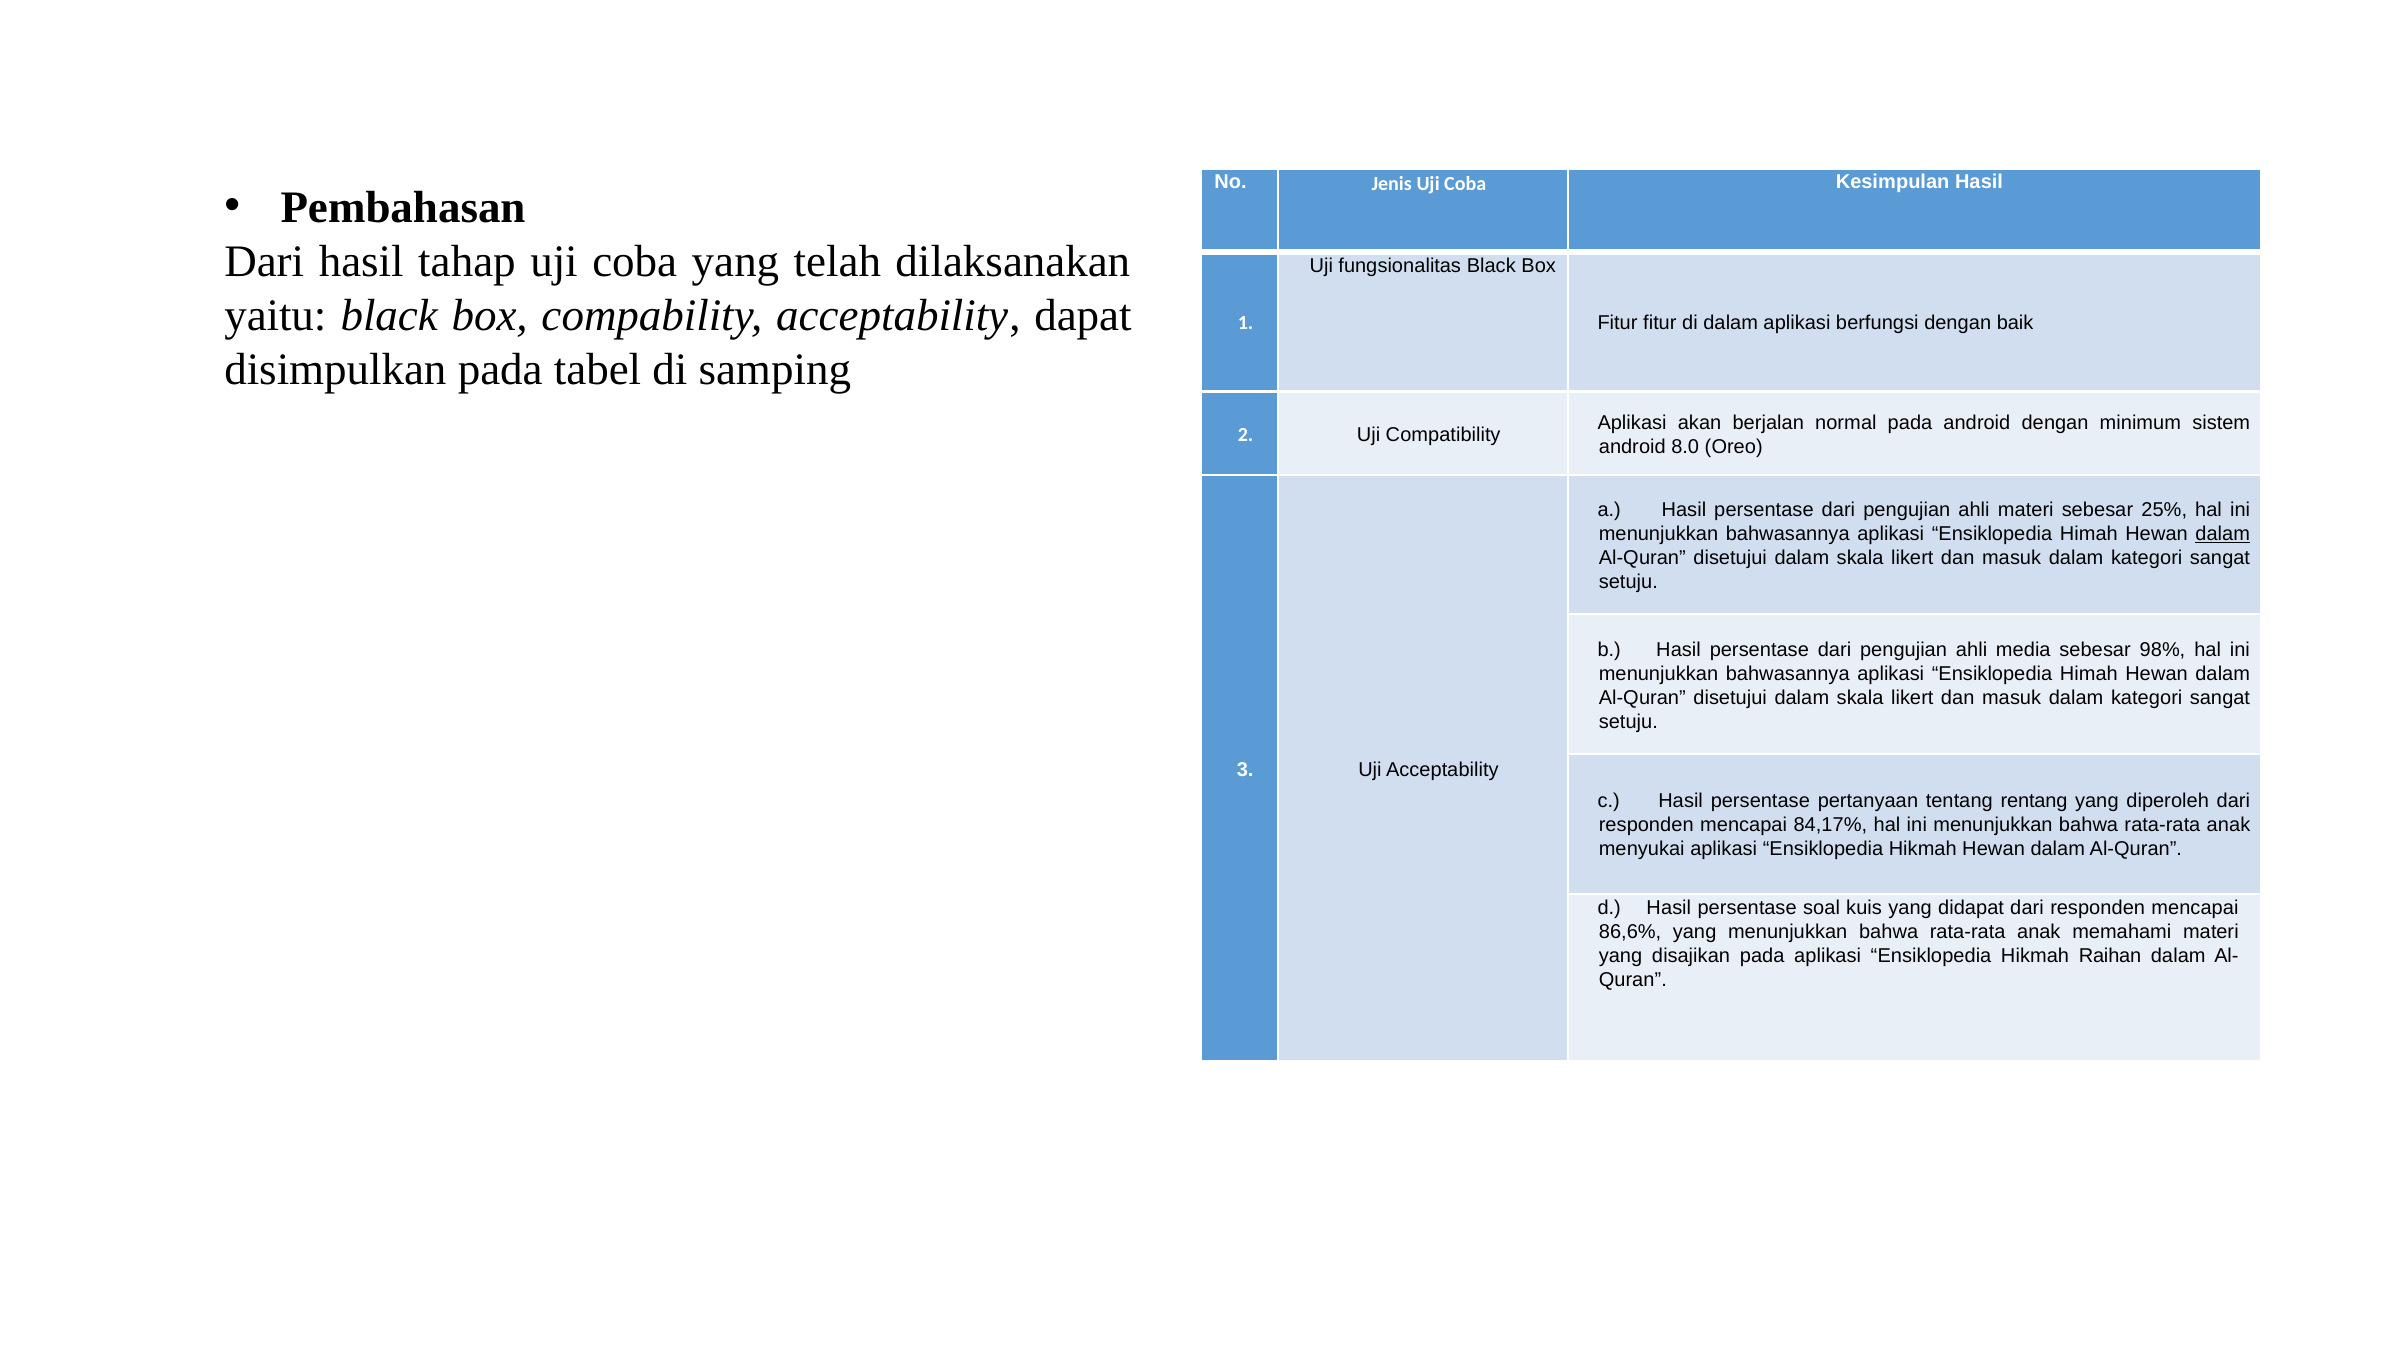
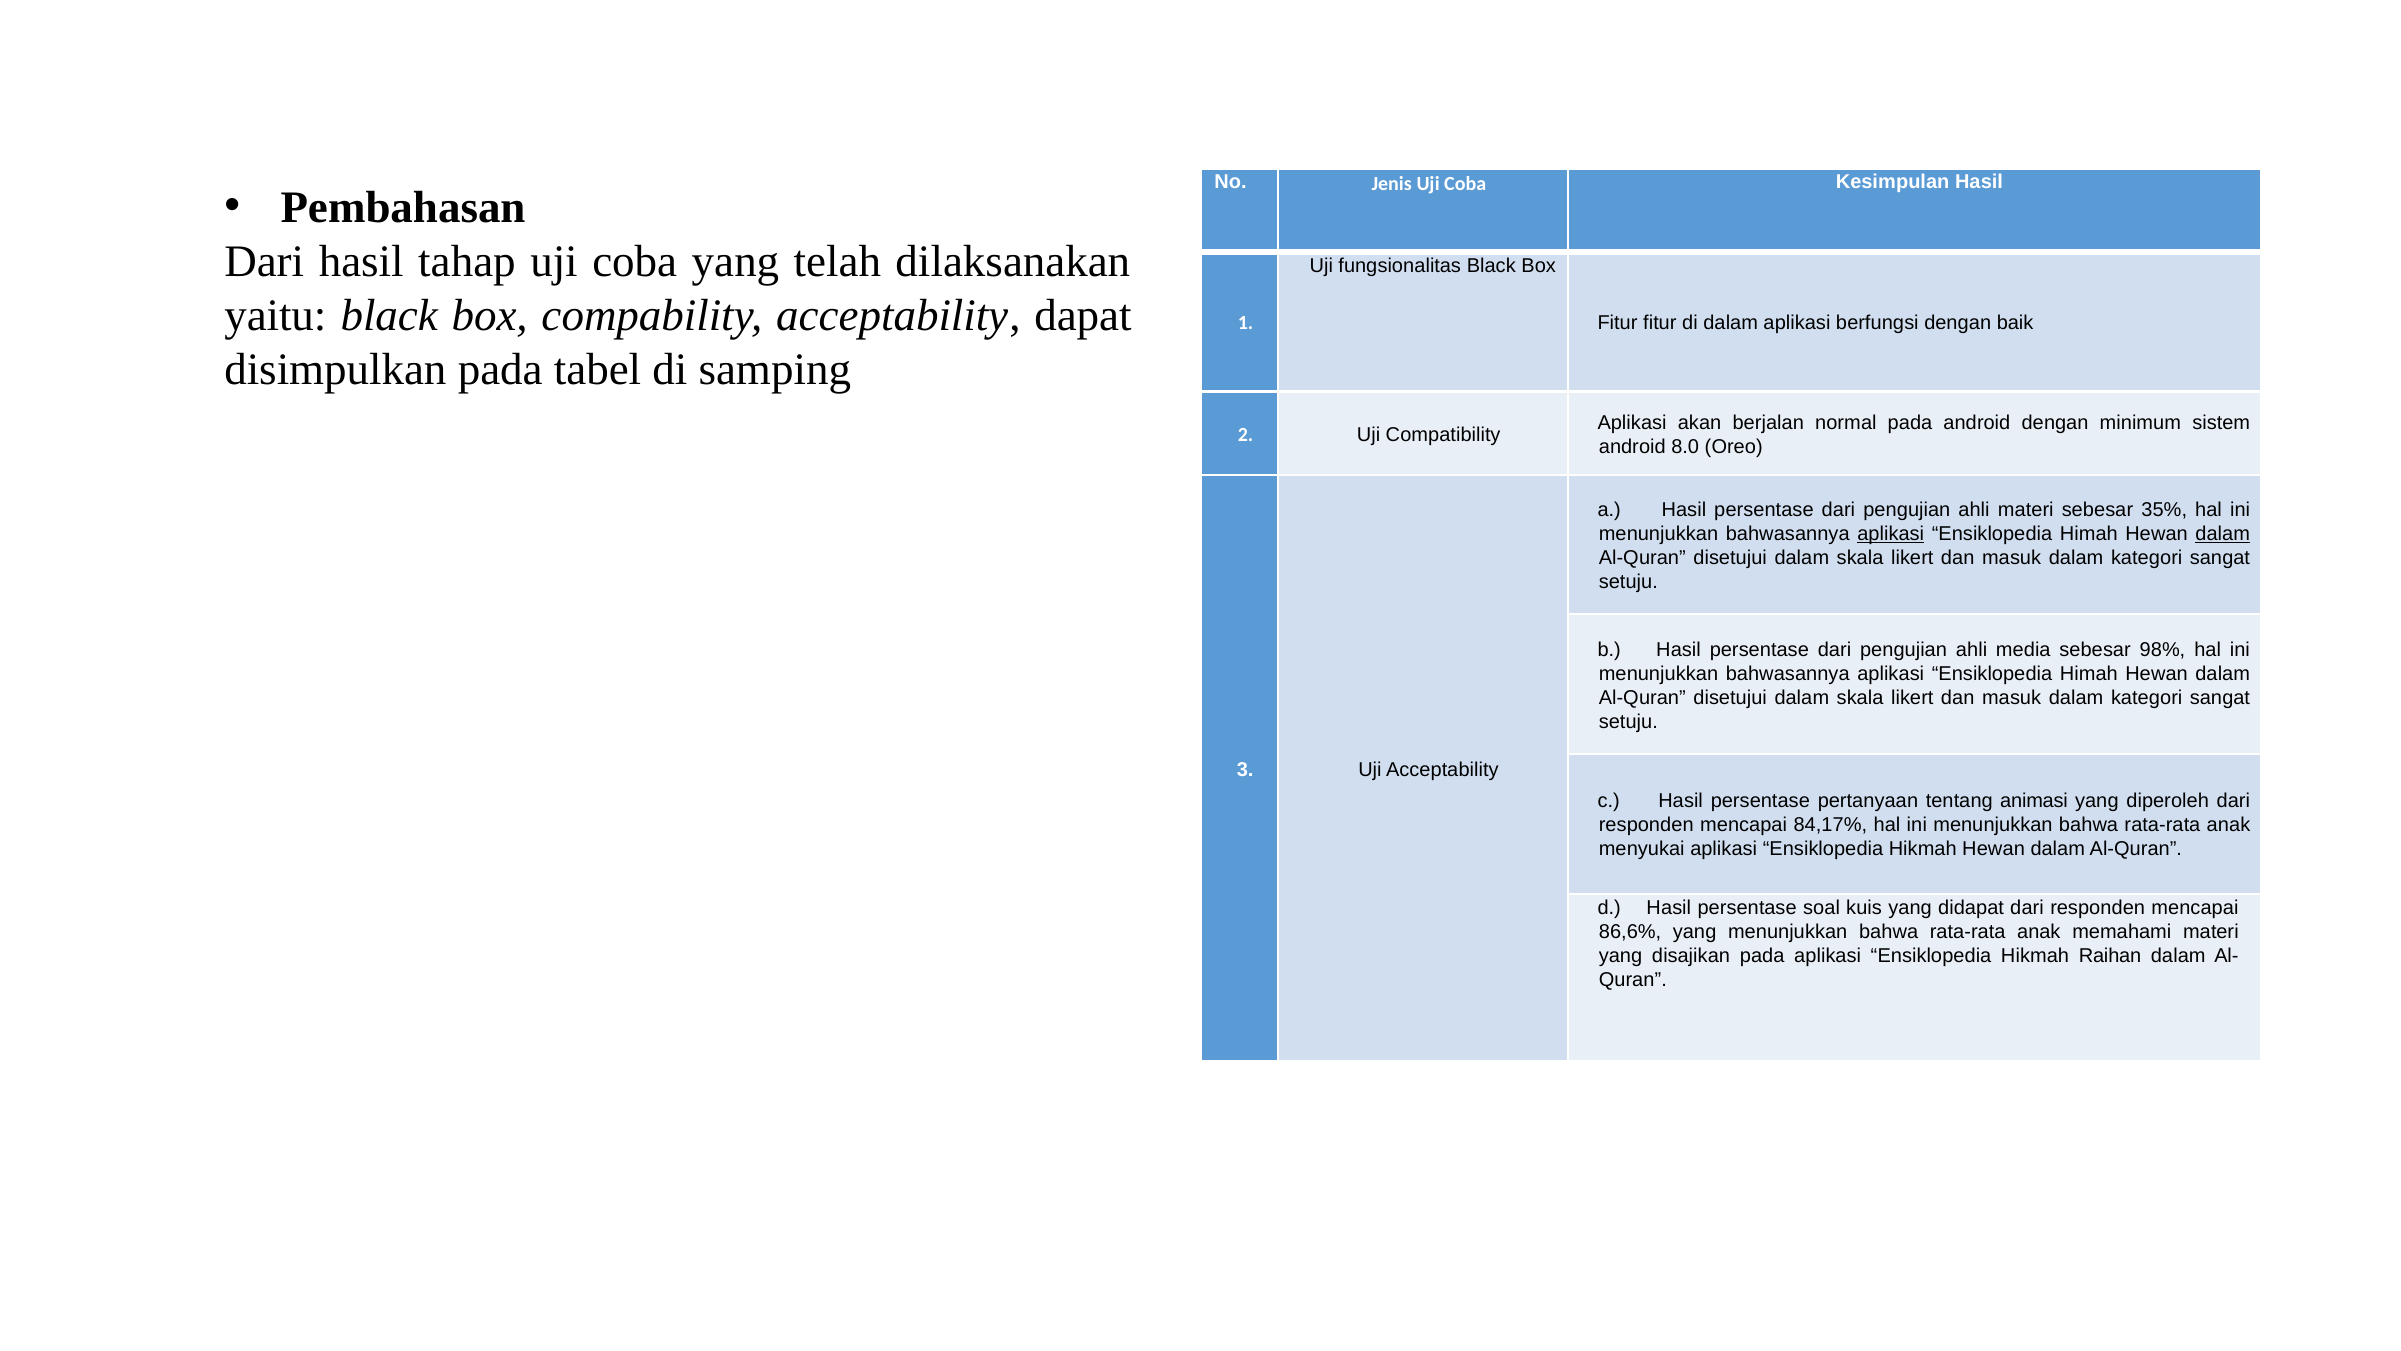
25%: 25% -> 35%
aplikasi at (1891, 534) underline: none -> present
rentang: rentang -> animasi
